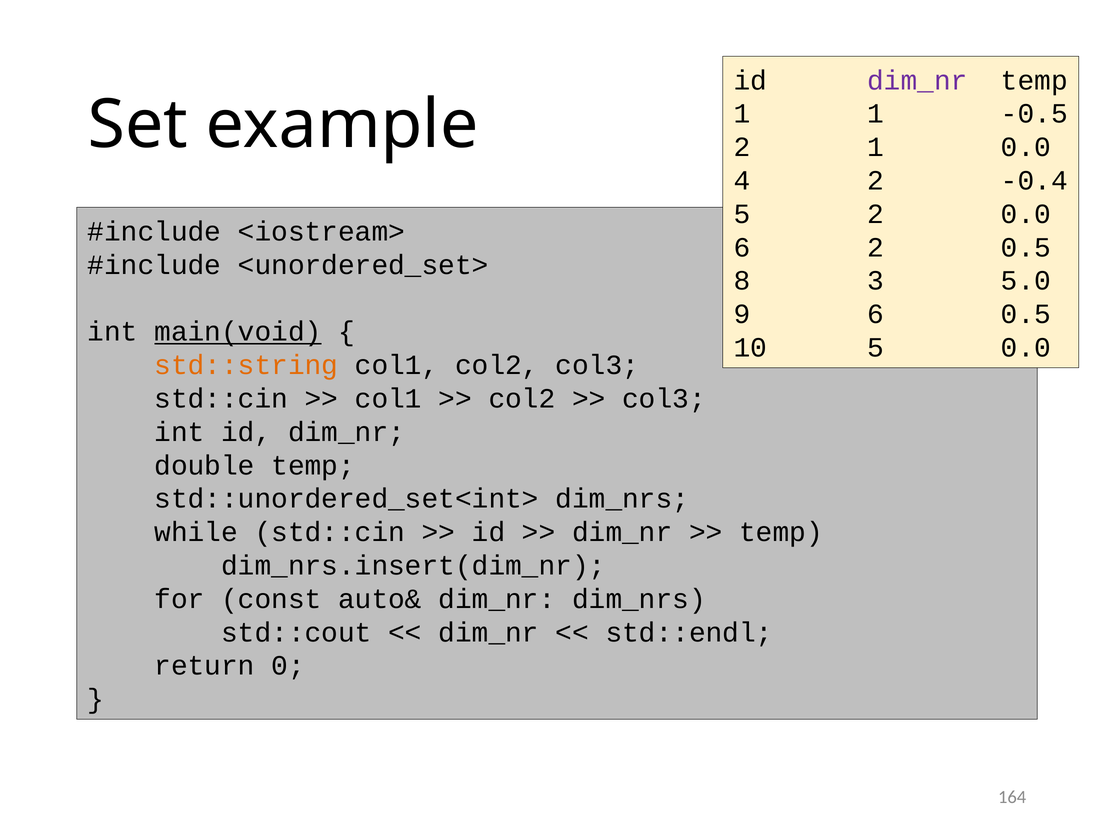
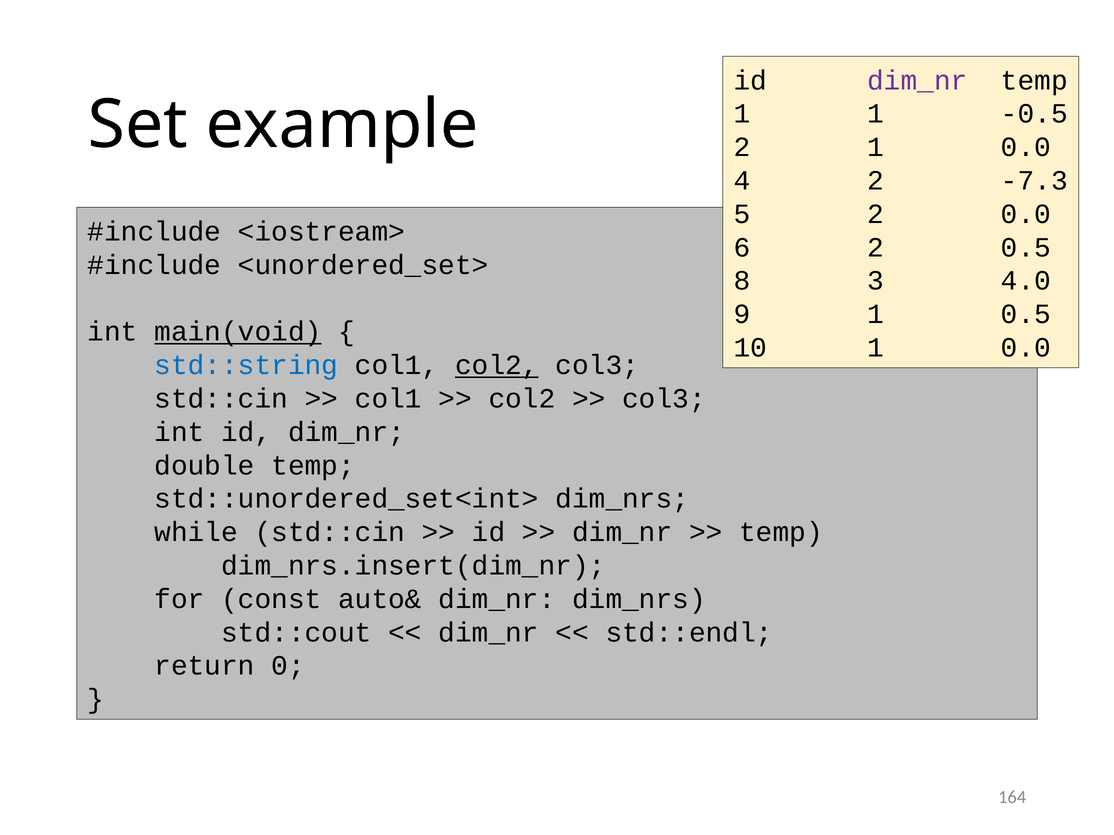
-0.4: -0.4 -> -7.3
5.0: 5.0 -> 4.0
9 6: 6 -> 1
10 5: 5 -> 1
std::string colour: orange -> blue
col2 at (497, 365) underline: none -> present
